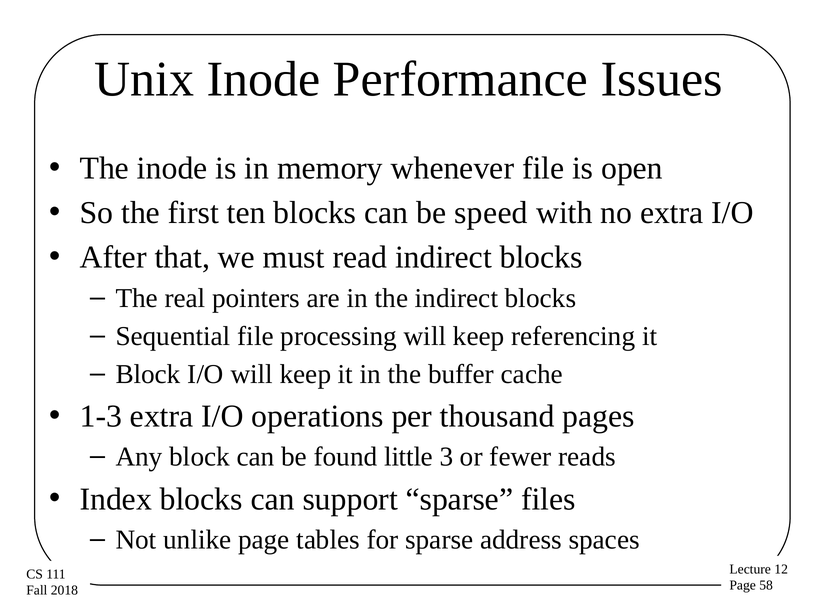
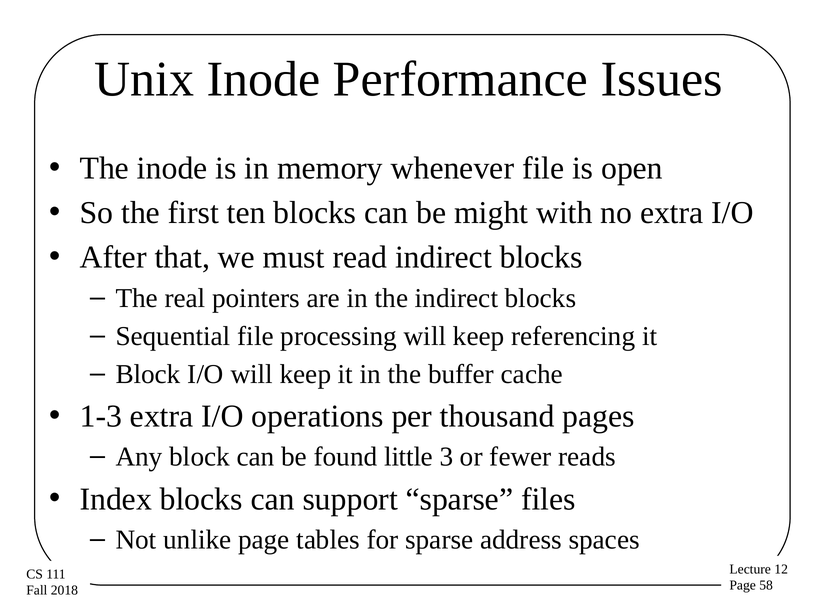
speed: speed -> might
